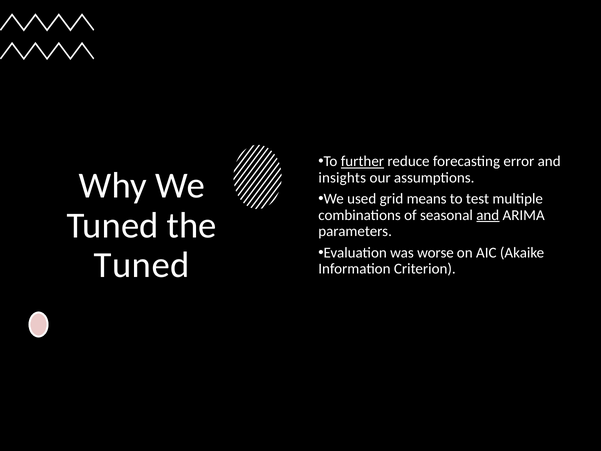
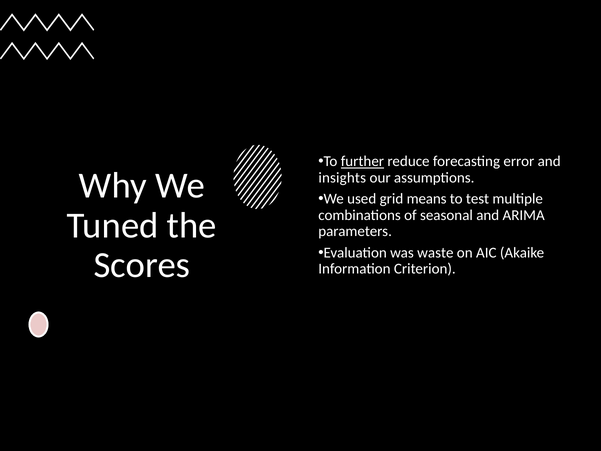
and at (488, 215) underline: present -> none
worse: worse -> waste
Tuned at (142, 265): Tuned -> Scores
